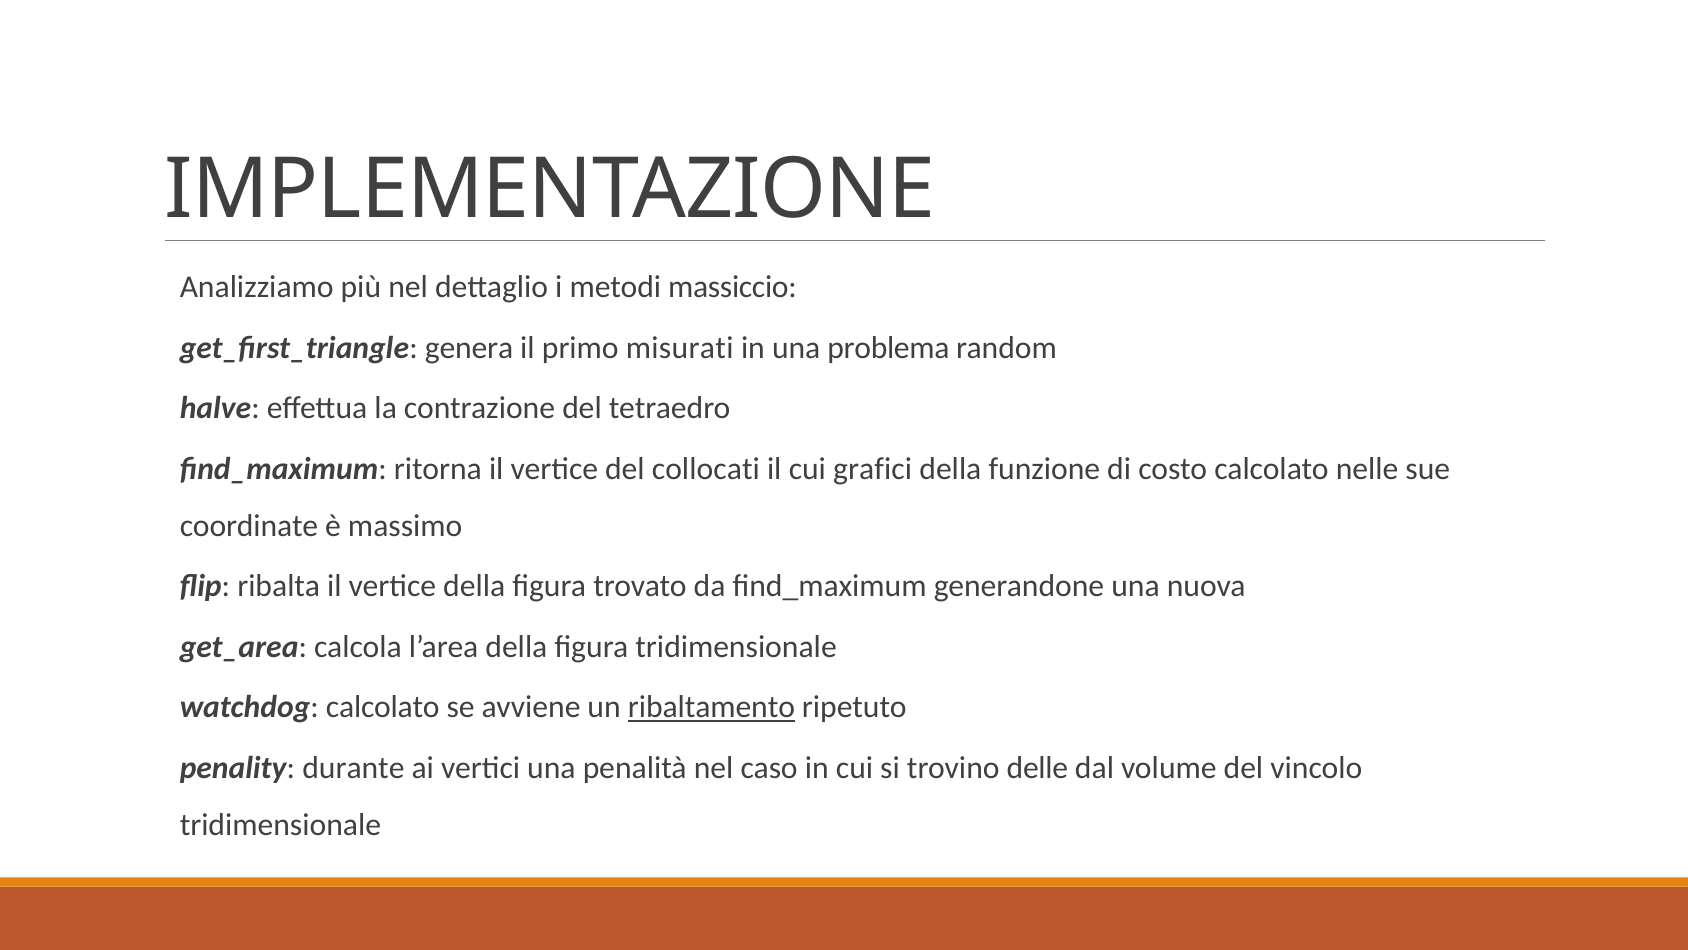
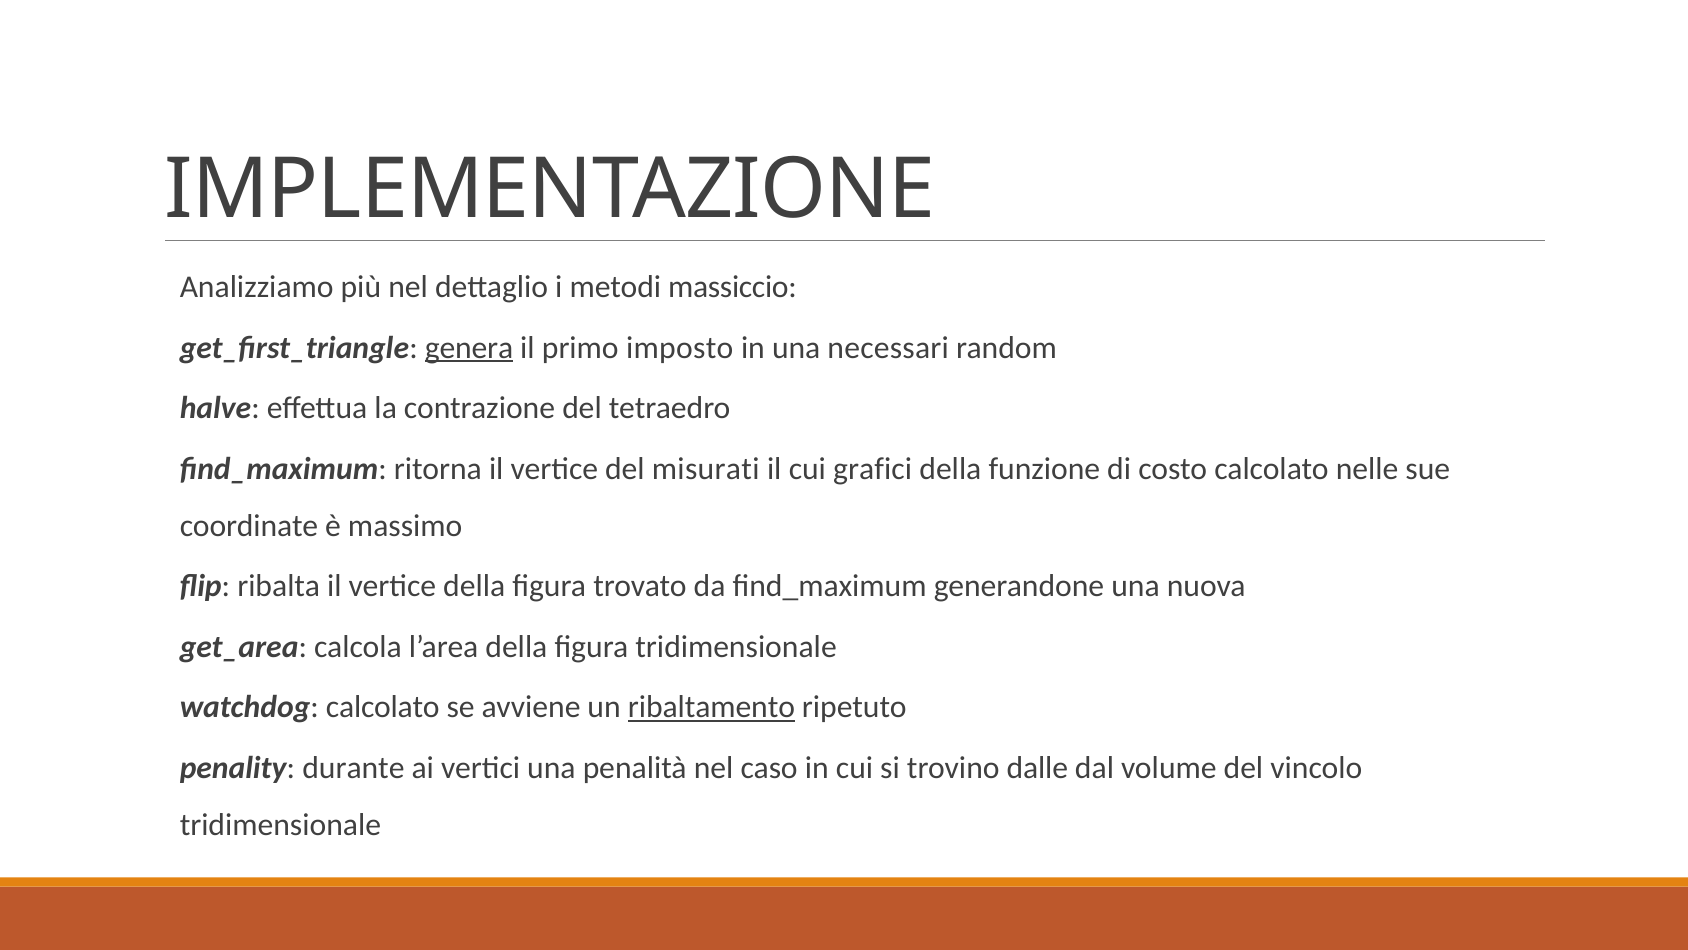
genera underline: none -> present
misurati: misurati -> imposto
problema: problema -> necessari
collocati: collocati -> misurati
delle: delle -> dalle
